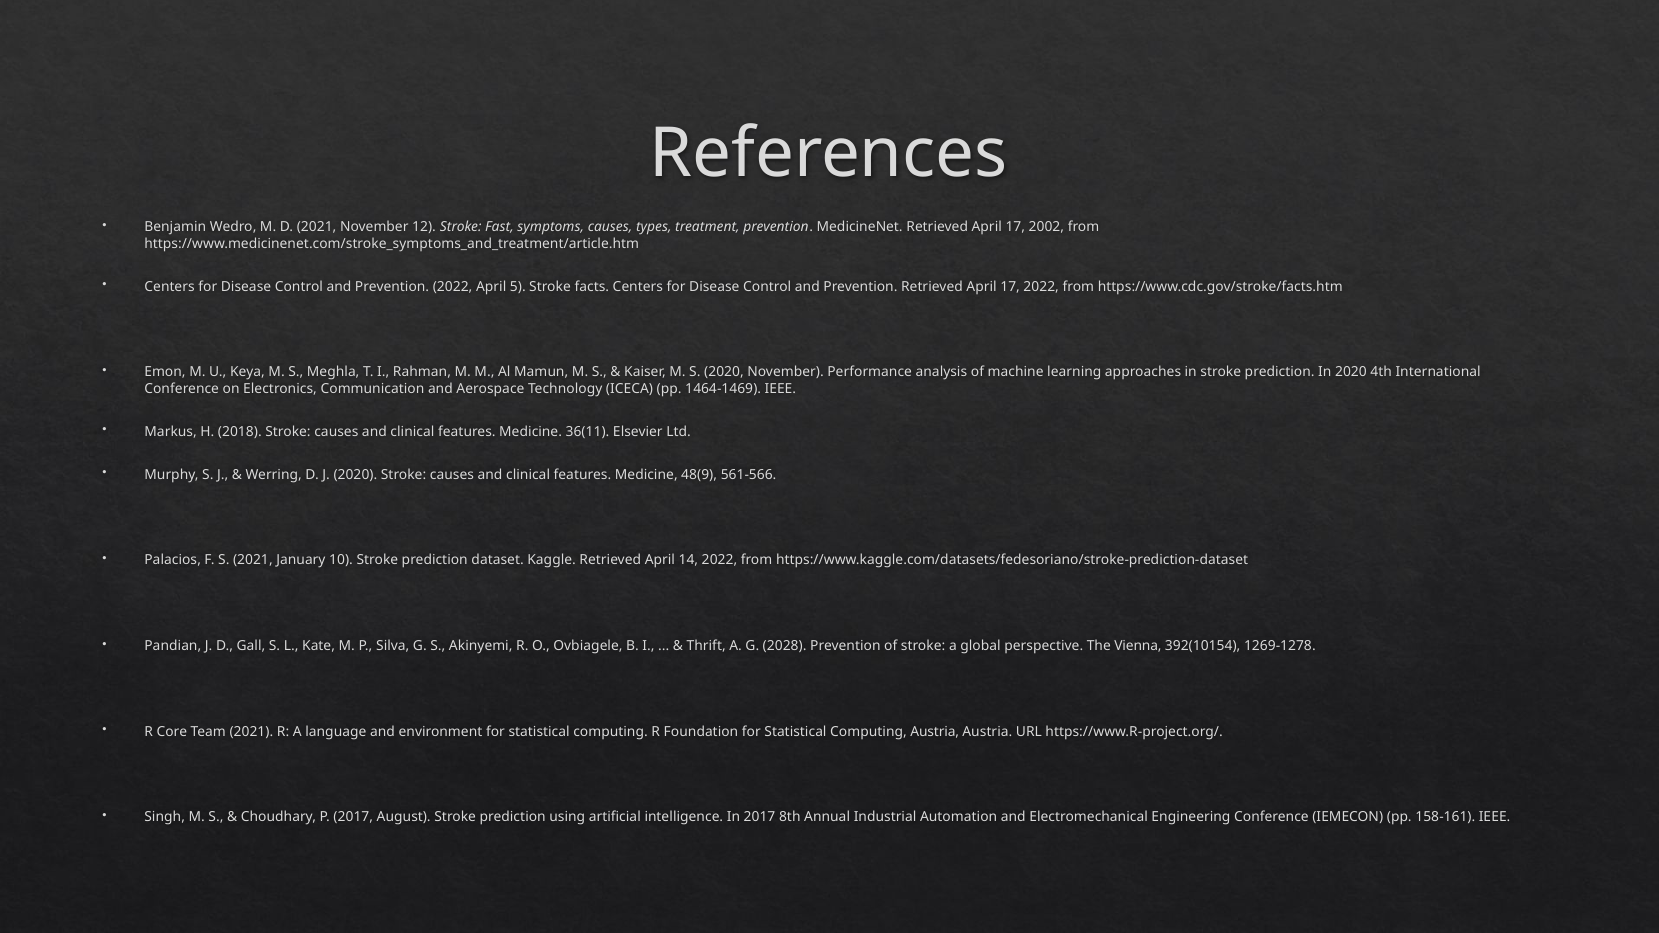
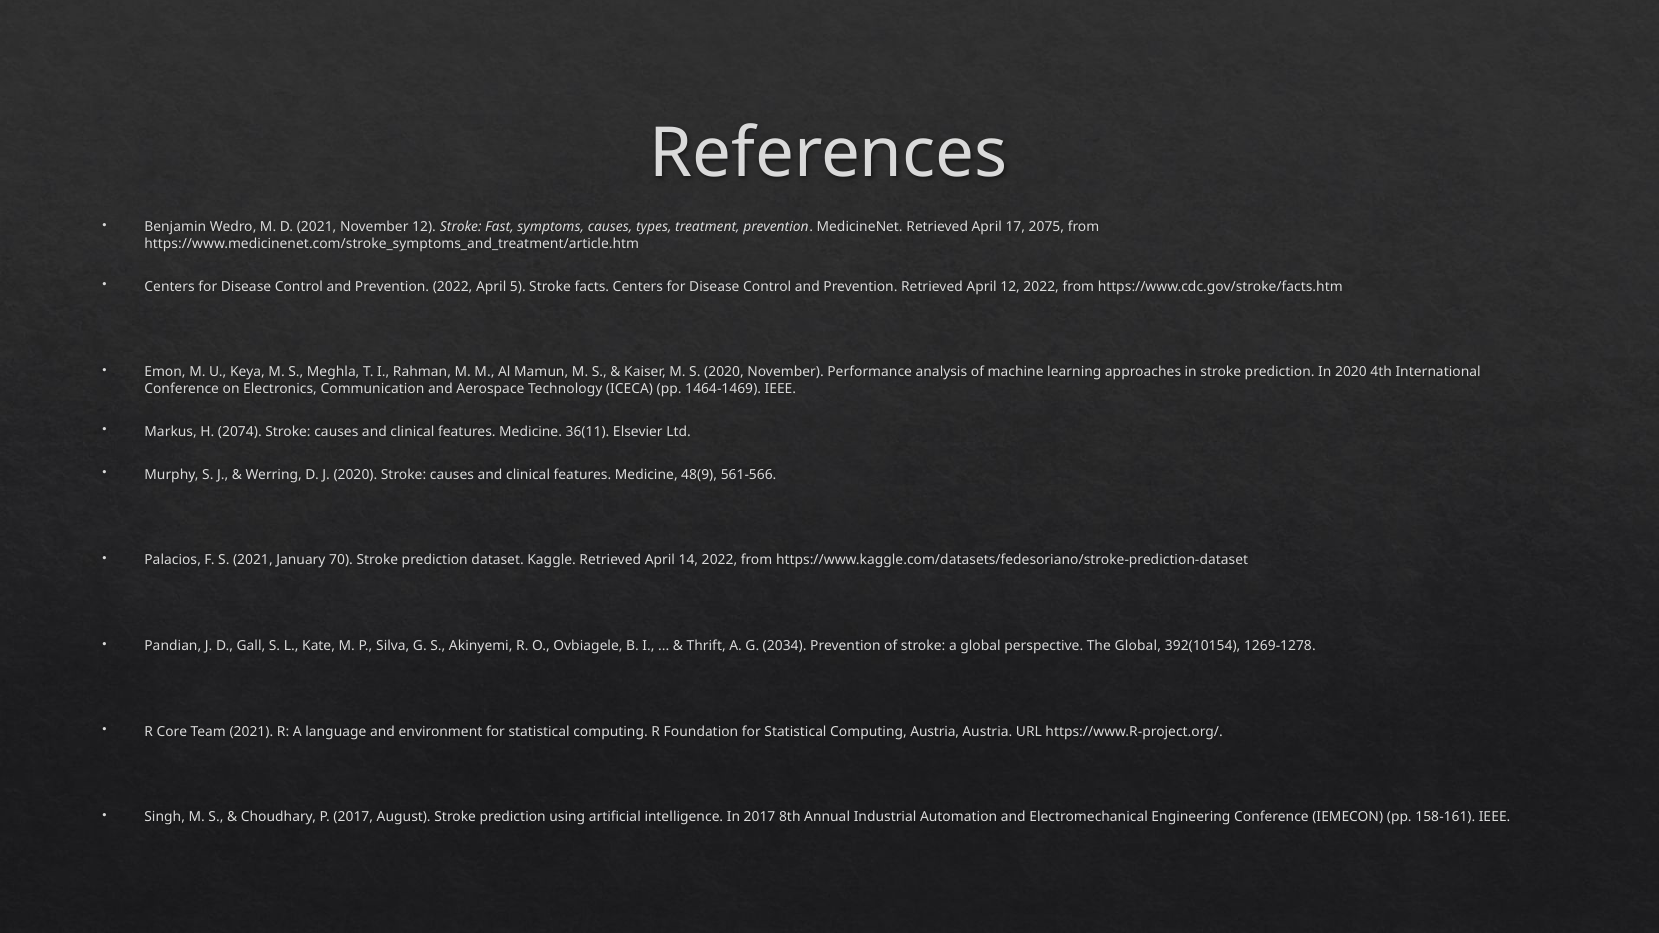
2002: 2002 -> 2075
Prevention Retrieved April 17: 17 -> 12
2018: 2018 -> 2074
10: 10 -> 70
2028: 2028 -> 2034
The Vienna: Vienna -> Global
